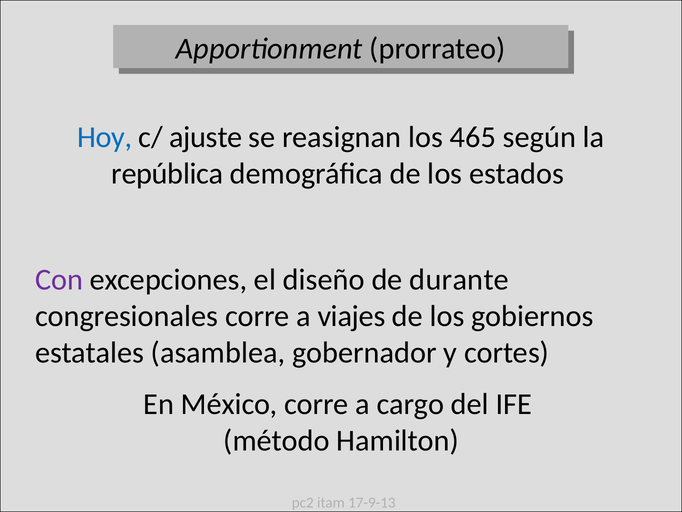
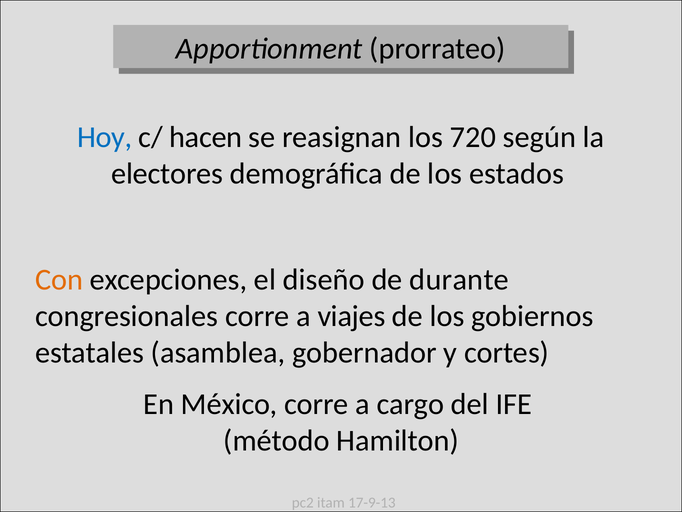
ajuste: ajuste -> hacen
465: 465 -> 720
república: república -> electores
Con colour: purple -> orange
